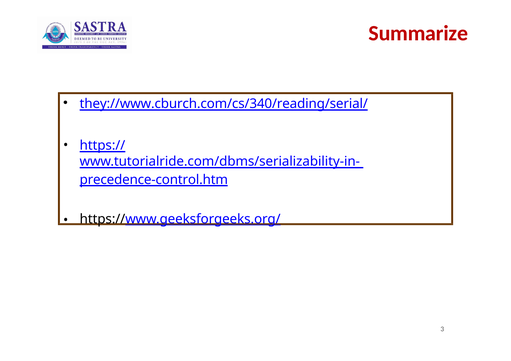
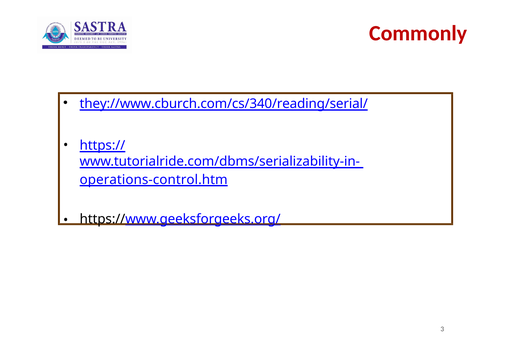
Summarize: Summarize -> Commonly
precedence-control.htm: precedence-control.htm -> operations-control.htm
